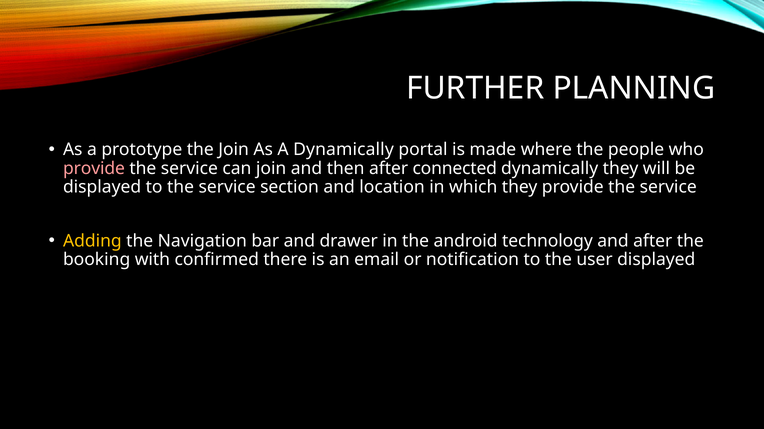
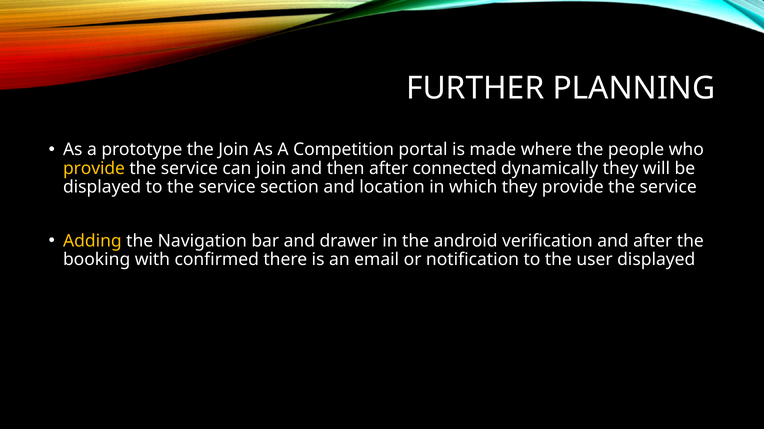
A Dynamically: Dynamically -> Competition
provide at (94, 169) colour: pink -> yellow
technology: technology -> verification
